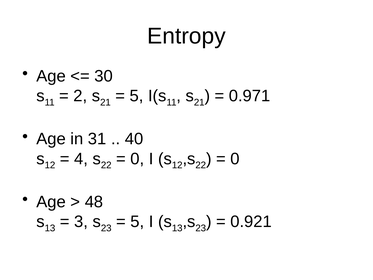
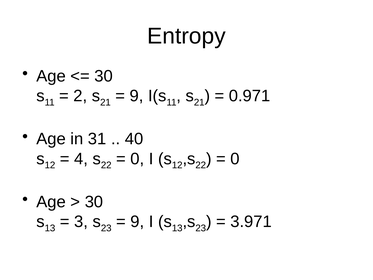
5 at (137, 96): 5 -> 9
48 at (94, 202): 48 -> 30
5 at (137, 222): 5 -> 9
0.921: 0.921 -> 3.971
